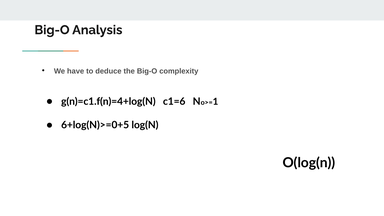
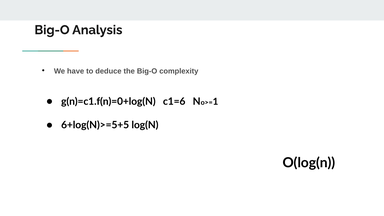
g(n)=c1.f(n)=4+log(N: g(n)=c1.f(n)=4+log(N -> g(n)=c1.f(n)=0+log(N
6+log(N)>=0+5: 6+log(N)>=0+5 -> 6+log(N)>=5+5
